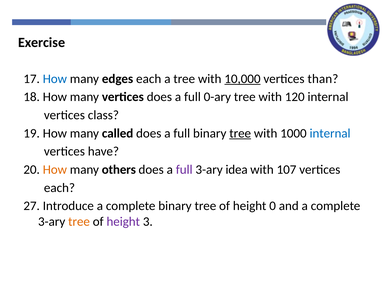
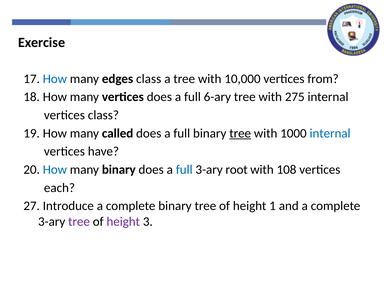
edges each: each -> class
10,000 underline: present -> none
than: than -> from
0-ary: 0-ary -> 6-ary
120: 120 -> 275
How at (55, 170) colour: orange -> blue
many others: others -> binary
full at (184, 170) colour: purple -> blue
idea: idea -> root
107: 107 -> 108
0: 0 -> 1
tree at (79, 222) colour: orange -> purple
